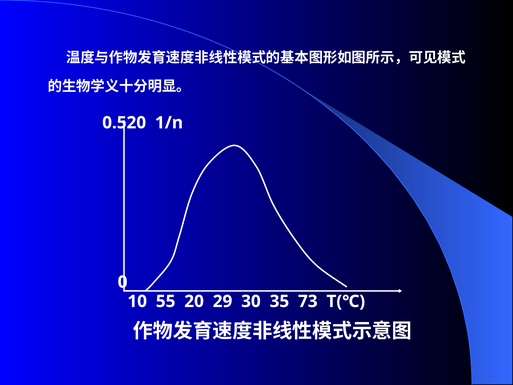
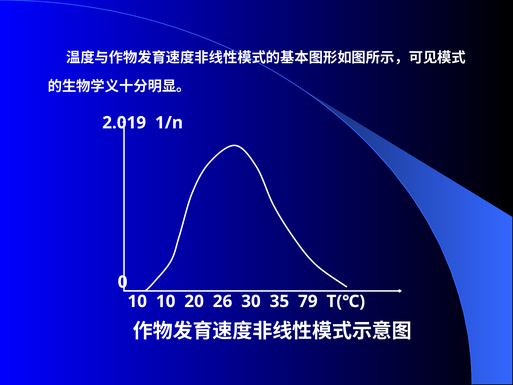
0.520: 0.520 -> 2.019
10 55: 55 -> 10
29: 29 -> 26
73: 73 -> 79
